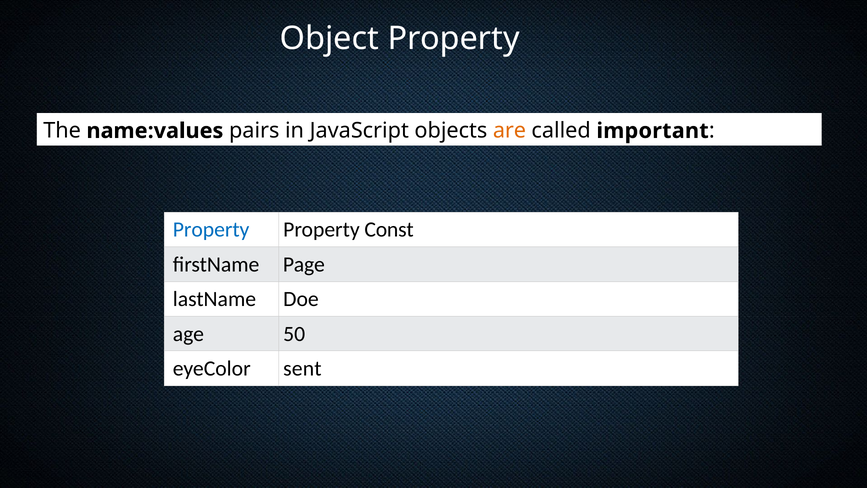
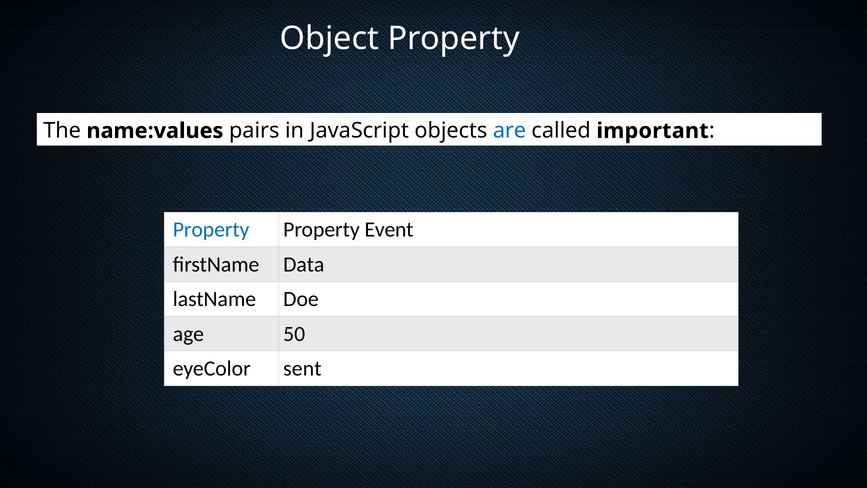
are colour: orange -> blue
Const: Const -> Event
Page: Page -> Data
